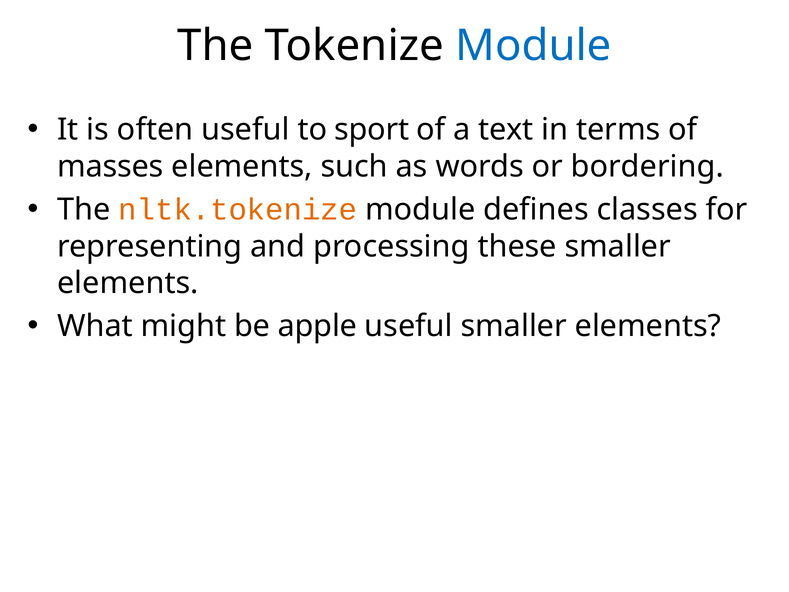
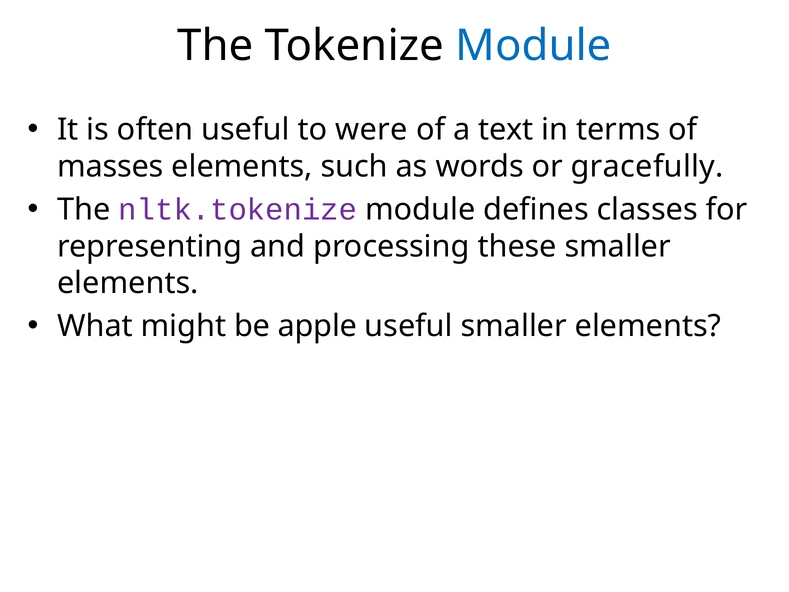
sport: sport -> were
bordering: bordering -> gracefully
nltk.tokenize colour: orange -> purple
